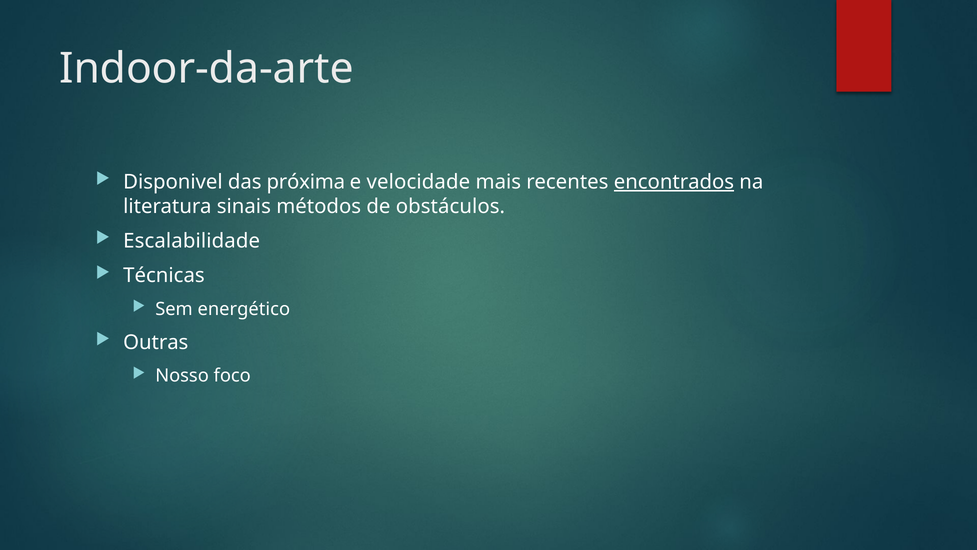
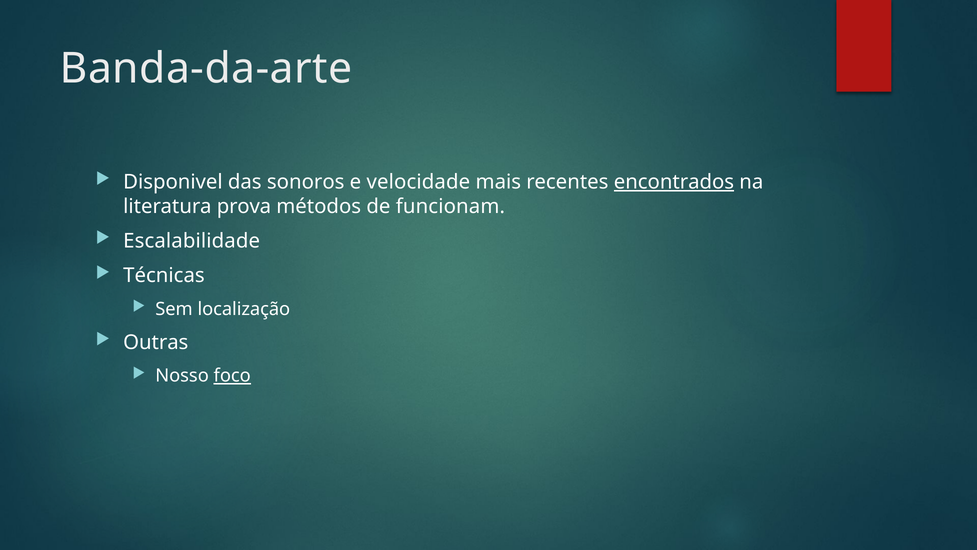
Indoor-da-arte: Indoor-da-arte -> Banda-da-arte
próxima: próxima -> sonoros
sinais: sinais -> prova
obstáculos: obstáculos -> funcionam
energético: energético -> localização
foco underline: none -> present
